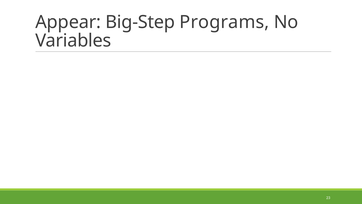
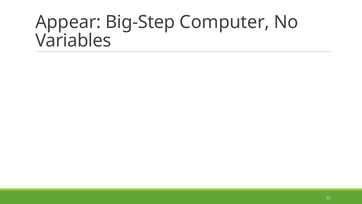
Programs: Programs -> Computer
